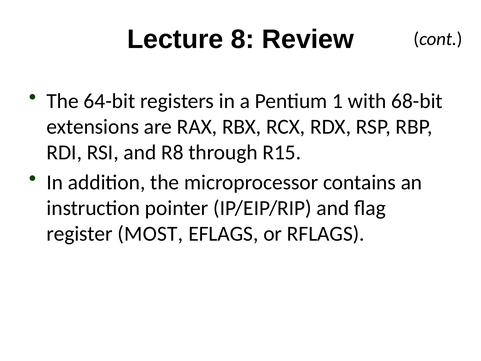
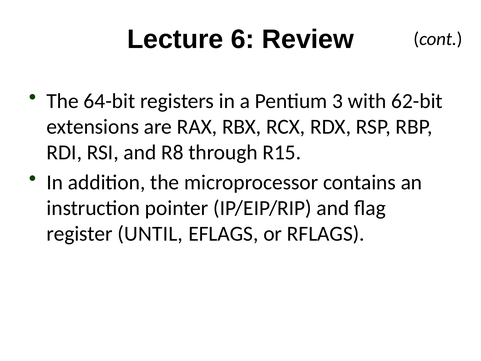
8: 8 -> 6
1: 1 -> 3
68-bit: 68-bit -> 62-bit
MOST: MOST -> UNTIL
